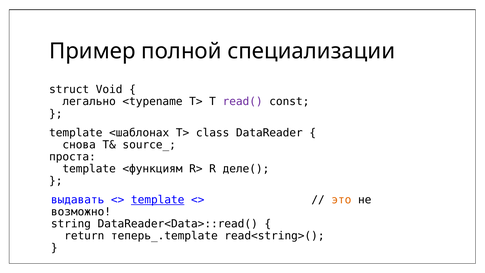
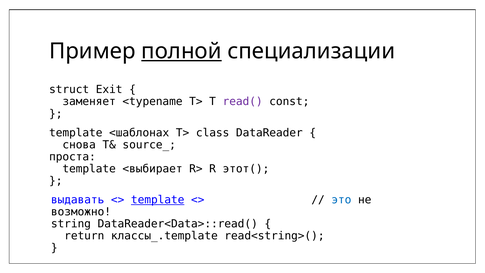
полной underline: none -> present
Void: Void -> Exit
легально: легально -> заменяет
<функциям: <функциям -> <выбирает
деле(: деле( -> этот(
это colour: orange -> blue
теперь_.template: теперь_.template -> классы_.template
